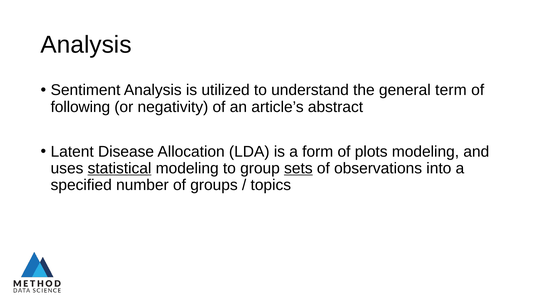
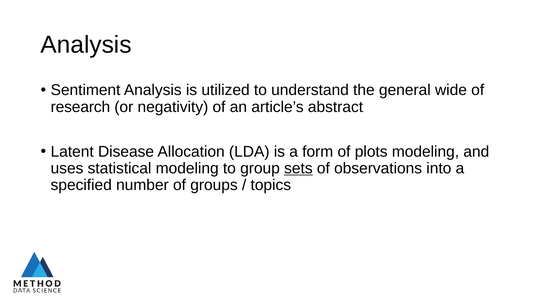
term: term -> wide
following: following -> research
statistical underline: present -> none
